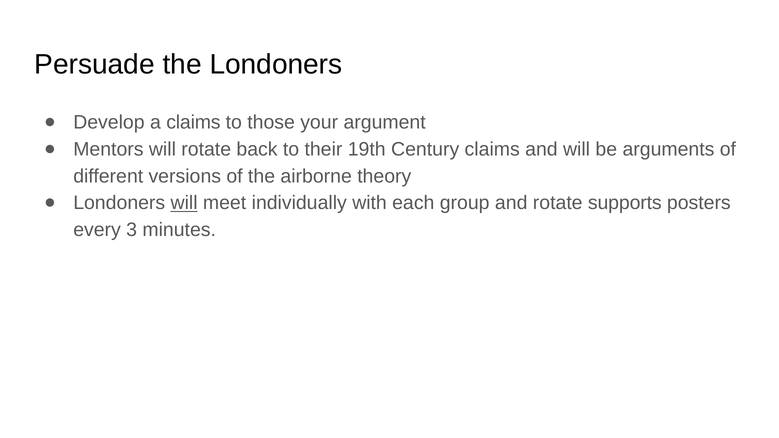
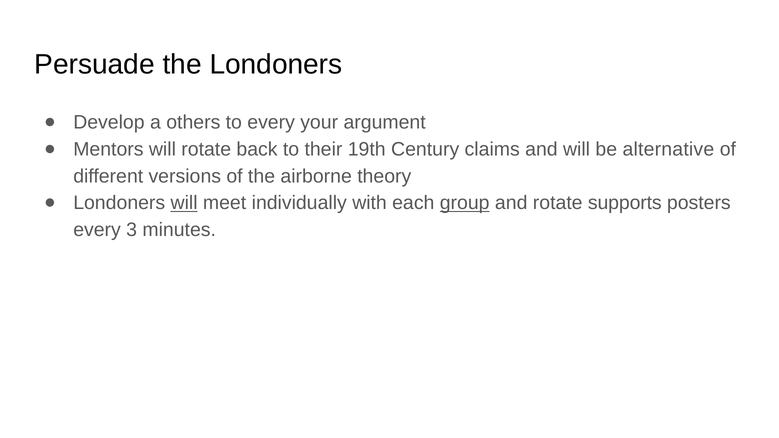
a claims: claims -> others
to those: those -> every
arguments: arguments -> alternative
group underline: none -> present
